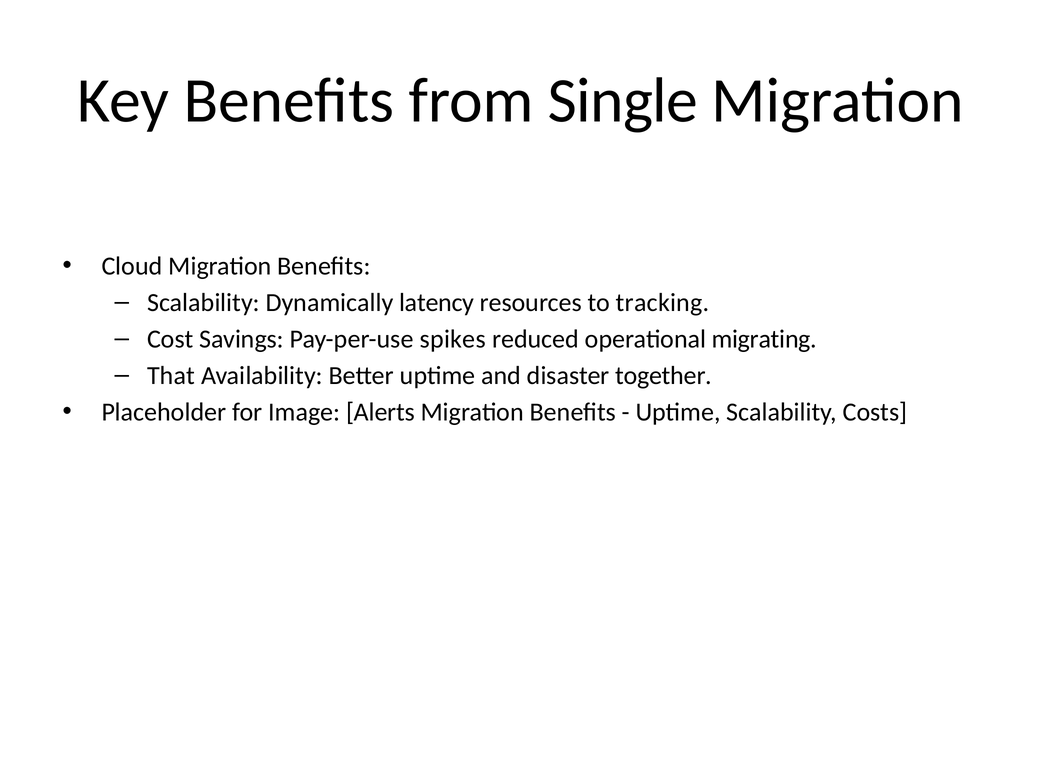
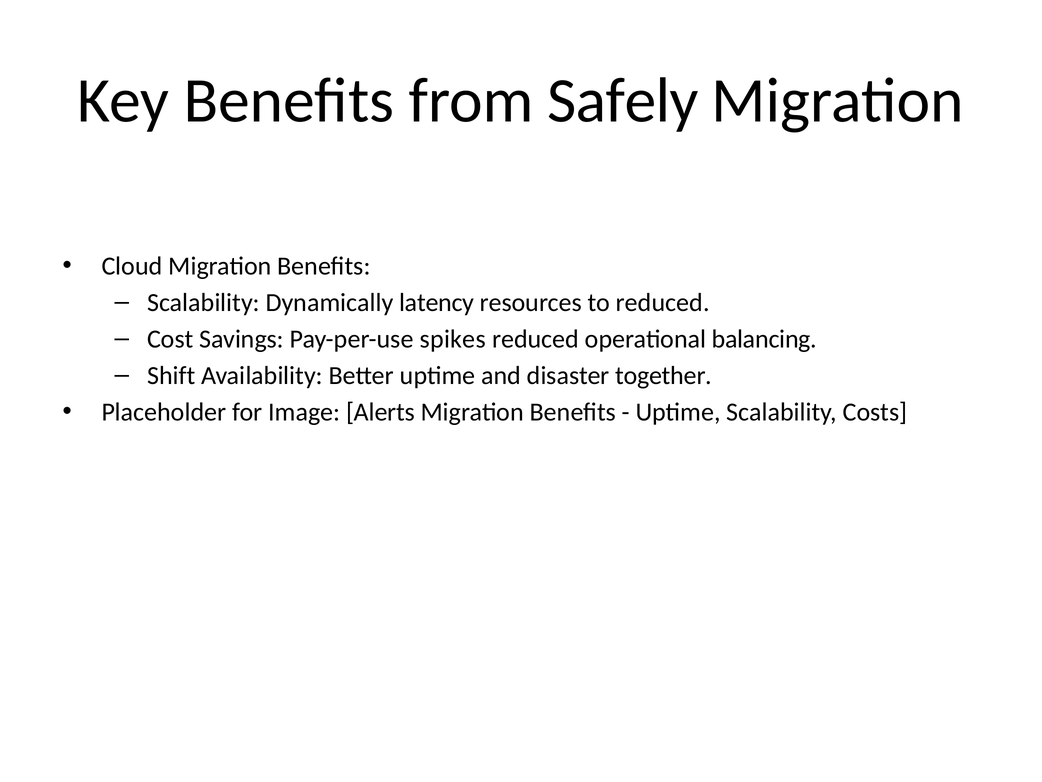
Single: Single -> Safely
to tracking: tracking -> reduced
migrating: migrating -> balancing
That: That -> Shift
